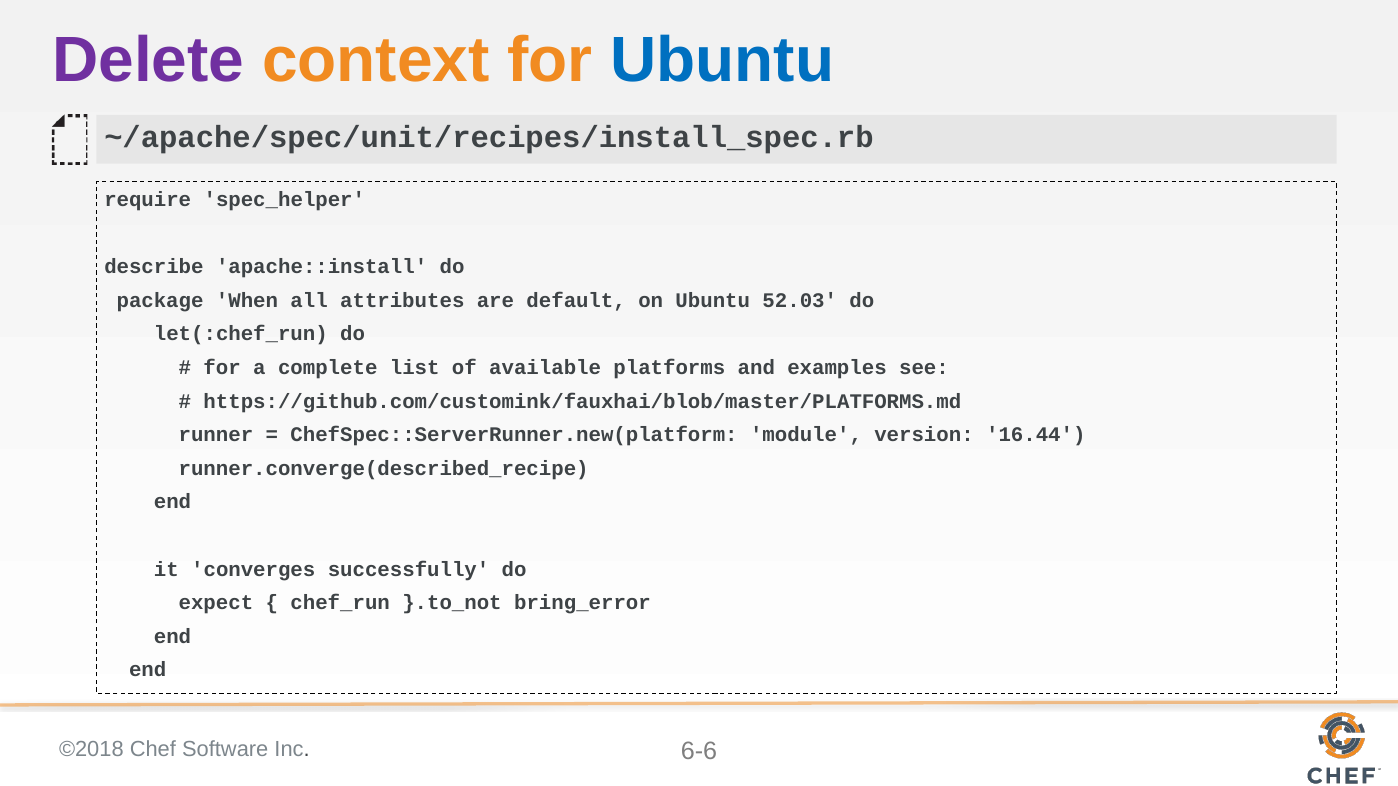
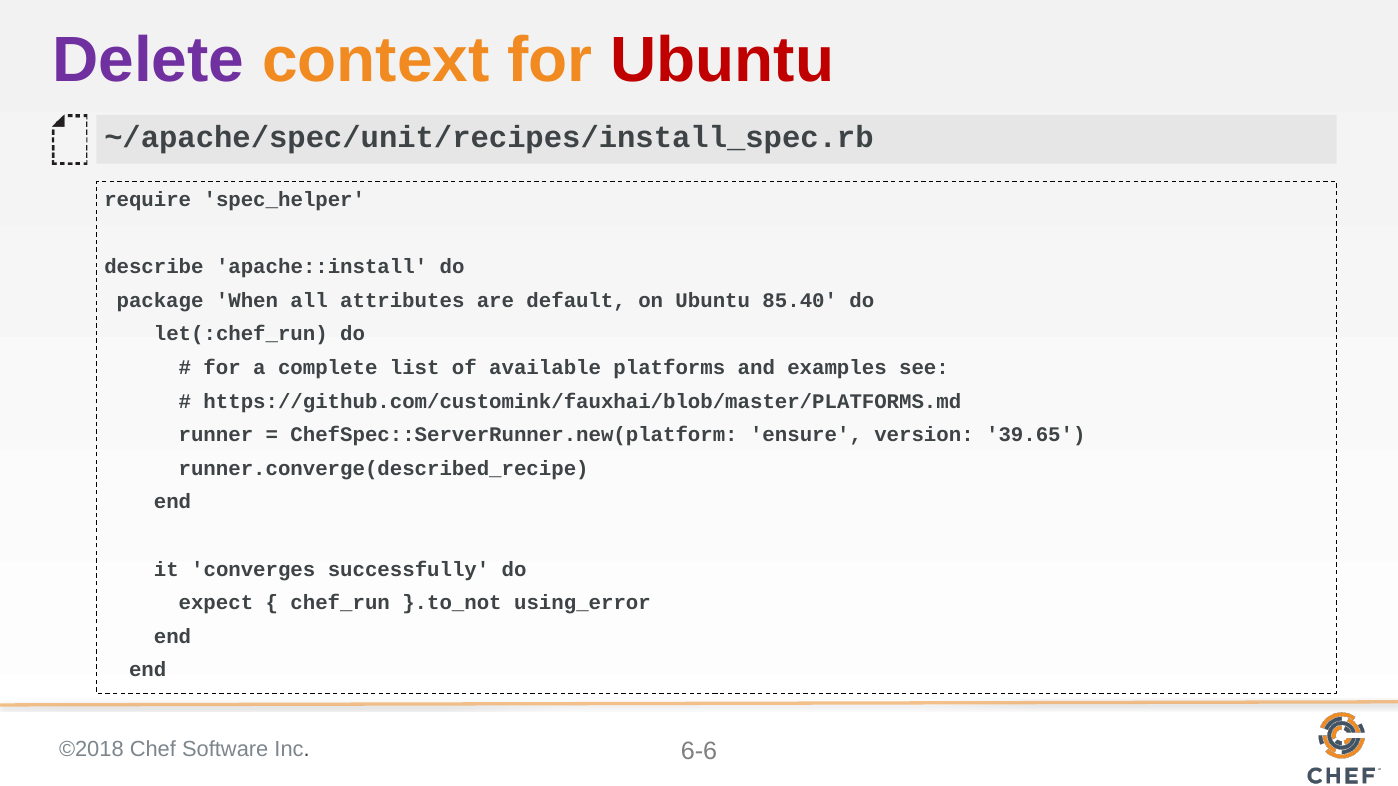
Ubuntu at (722, 60) colour: blue -> red
52.03: 52.03 -> 85.40
module: module -> ensure
16.44: 16.44 -> 39.65
bring_error: bring_error -> using_error
